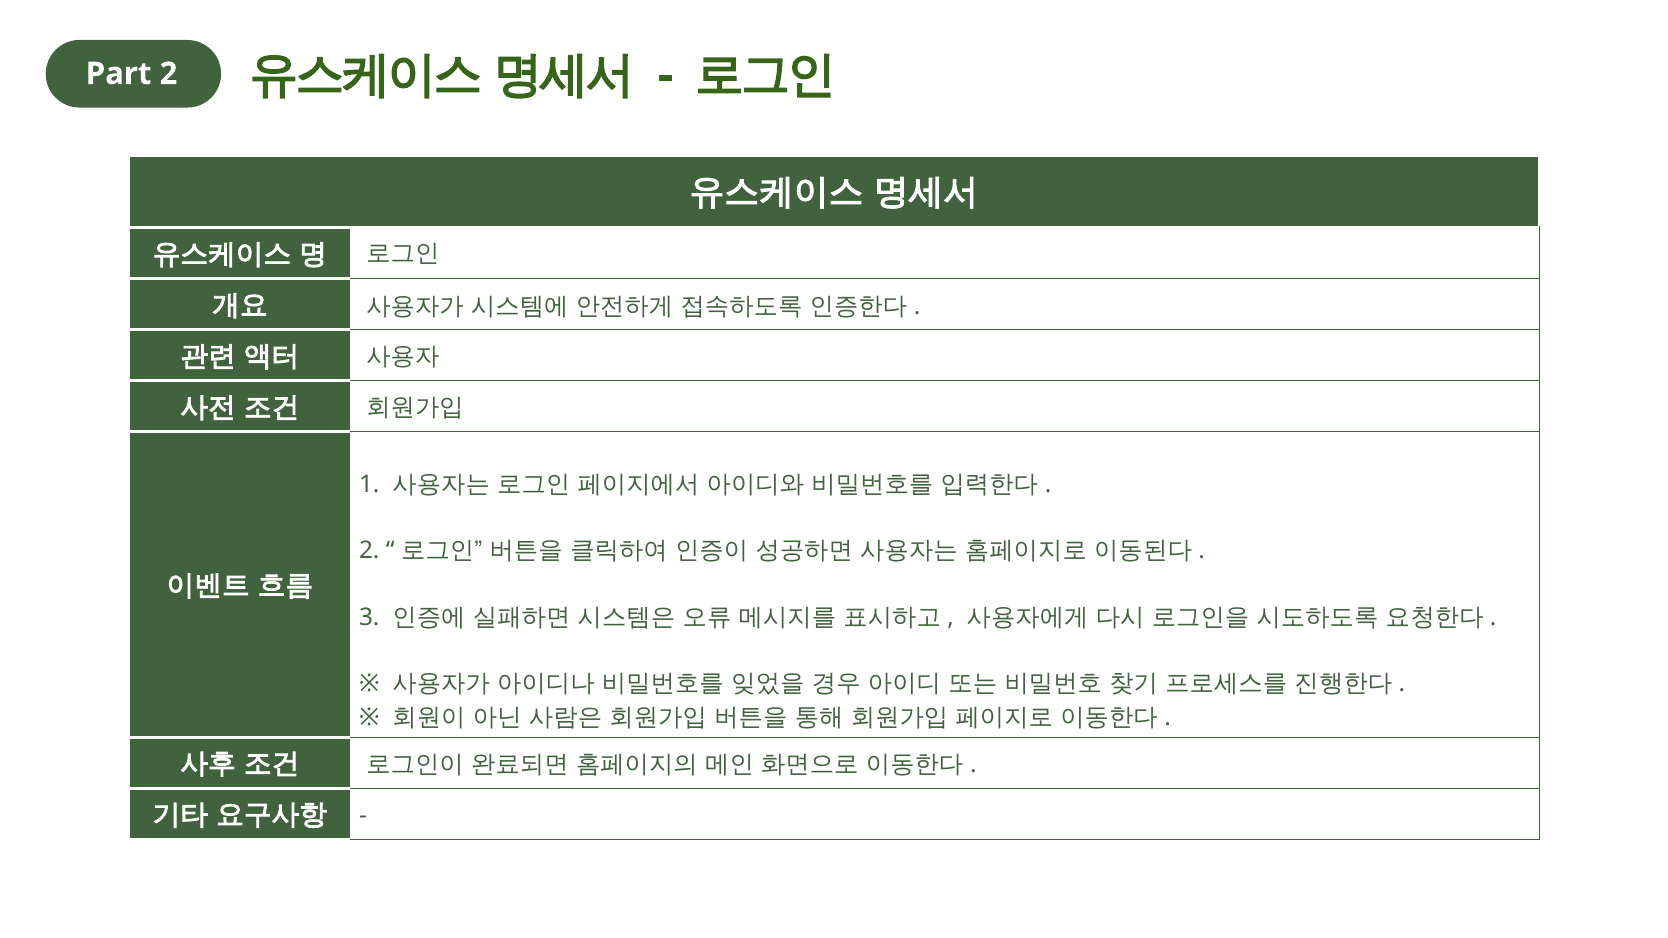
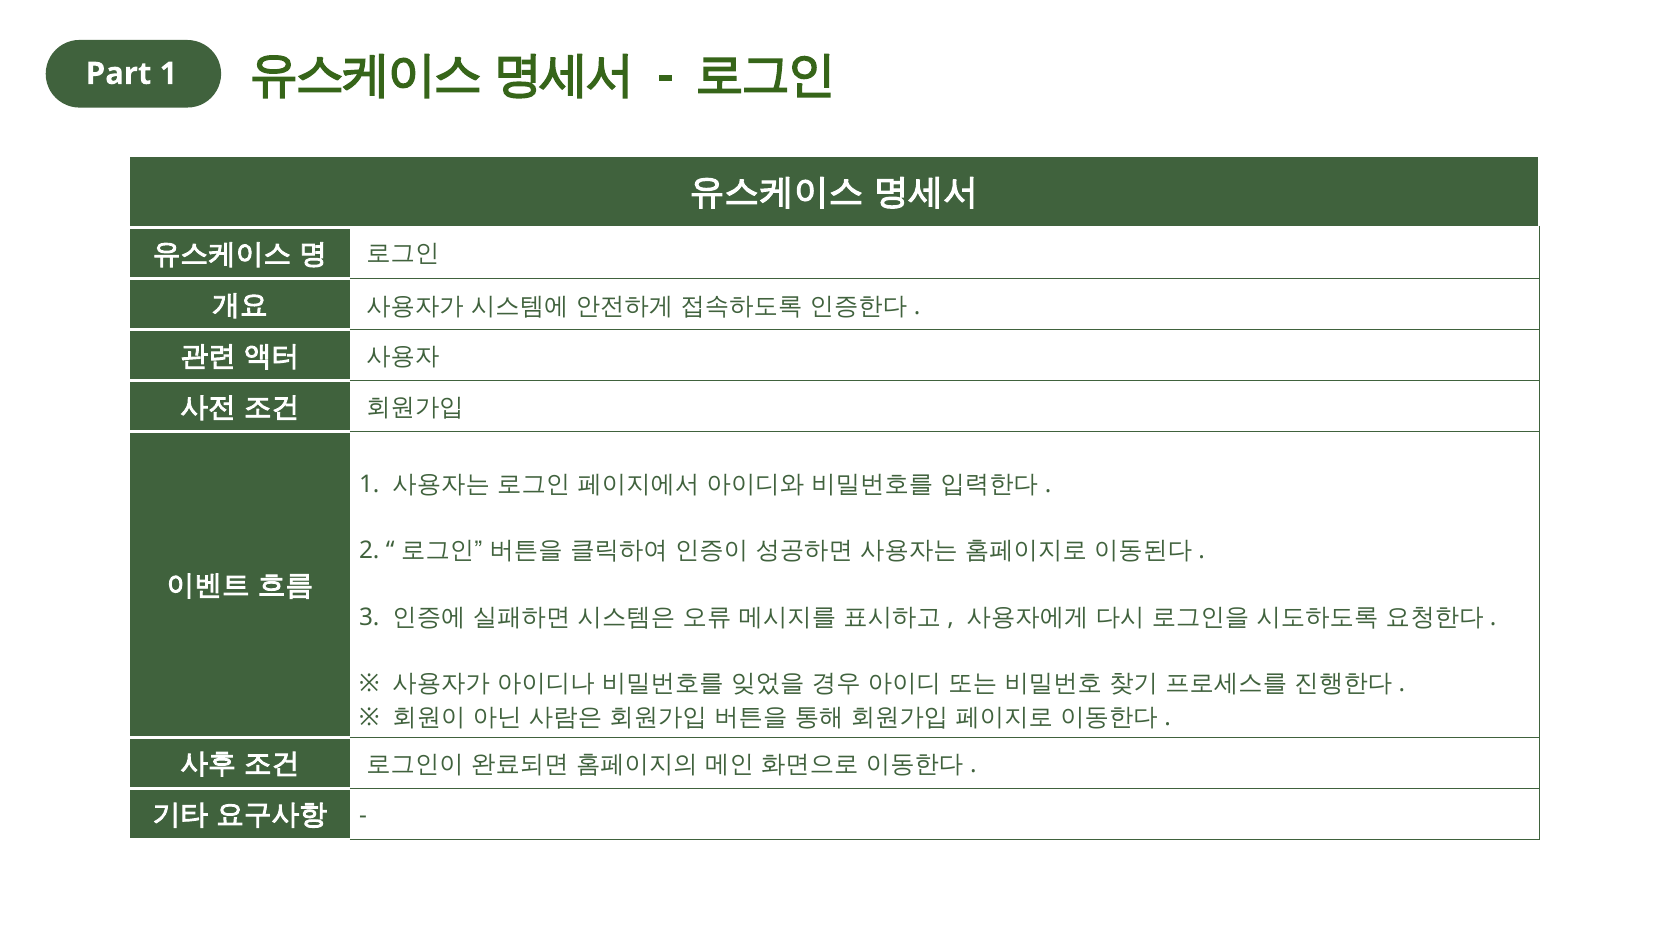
Part 2: 2 -> 1
